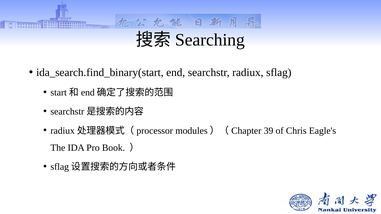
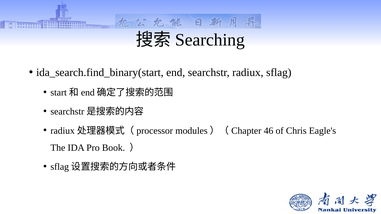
39: 39 -> 46
